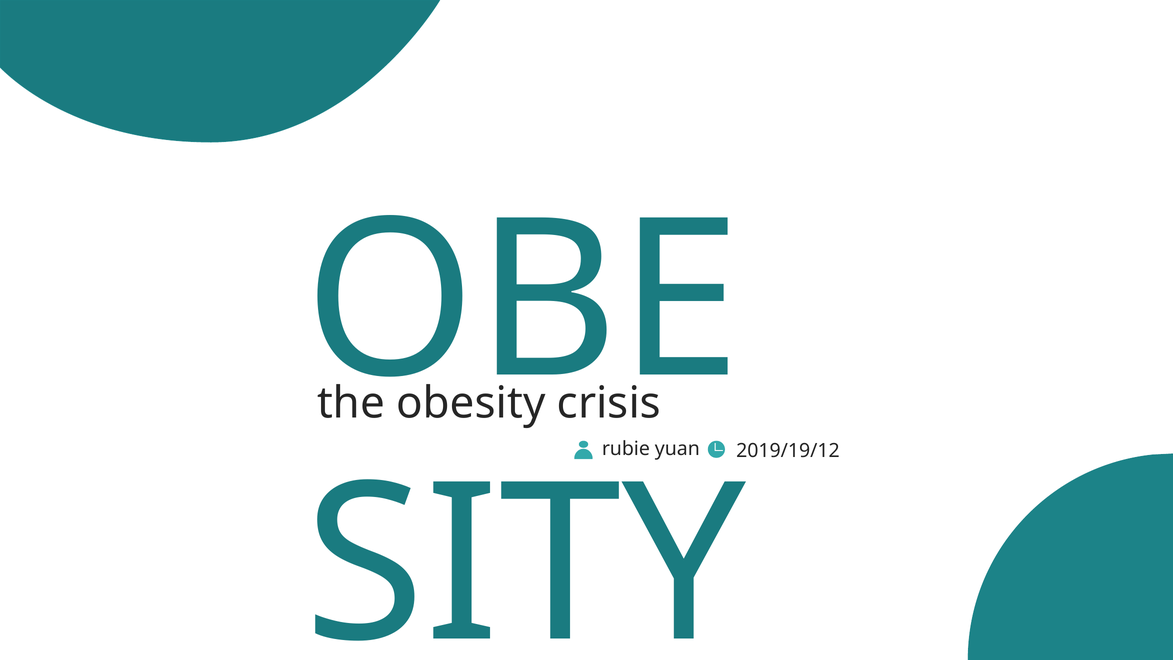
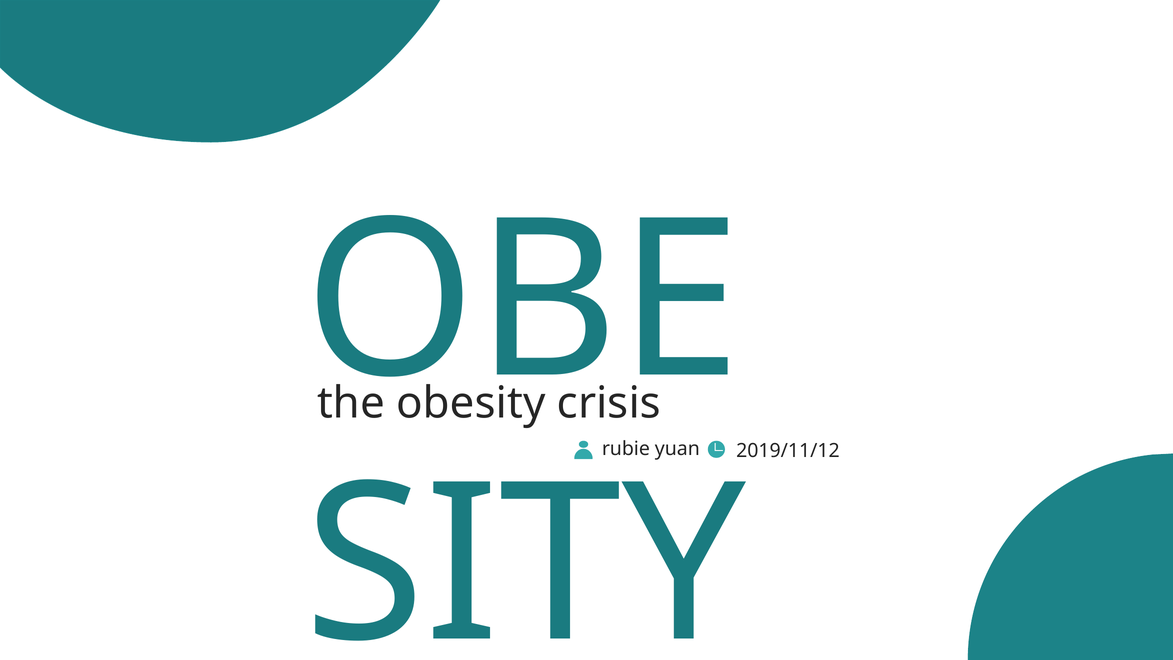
2019/19/12: 2019/19/12 -> 2019/11/12
